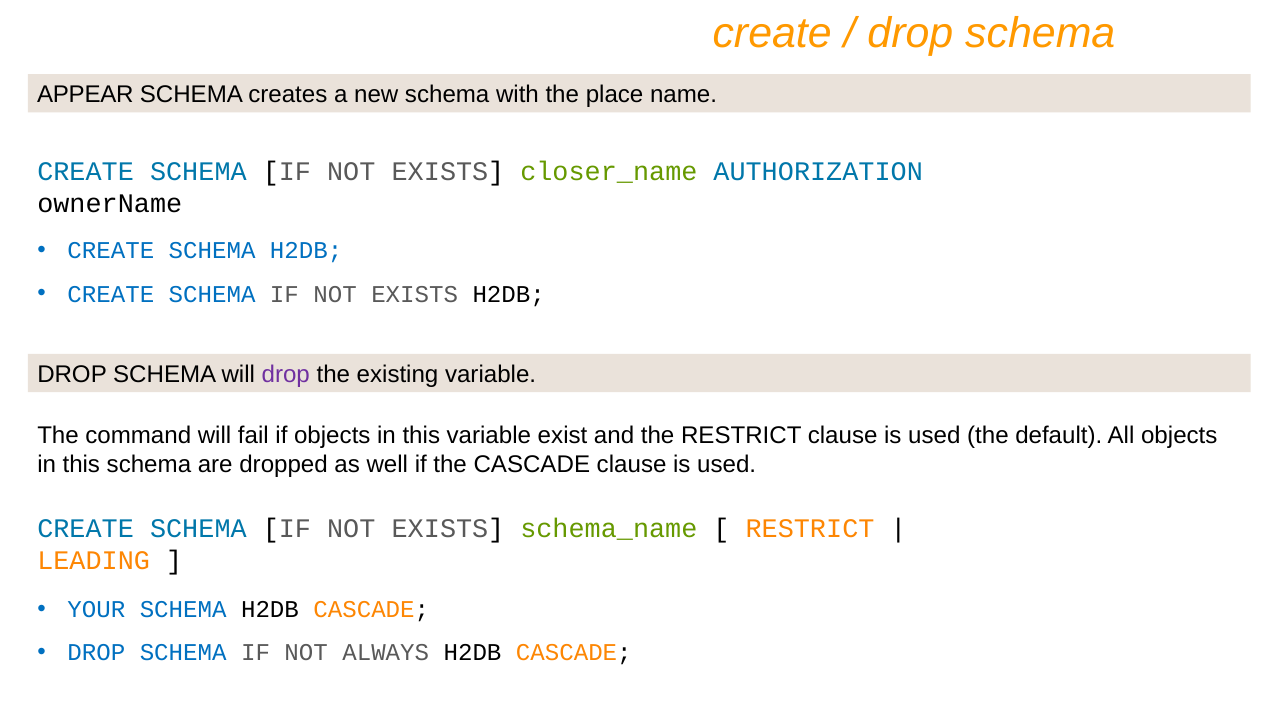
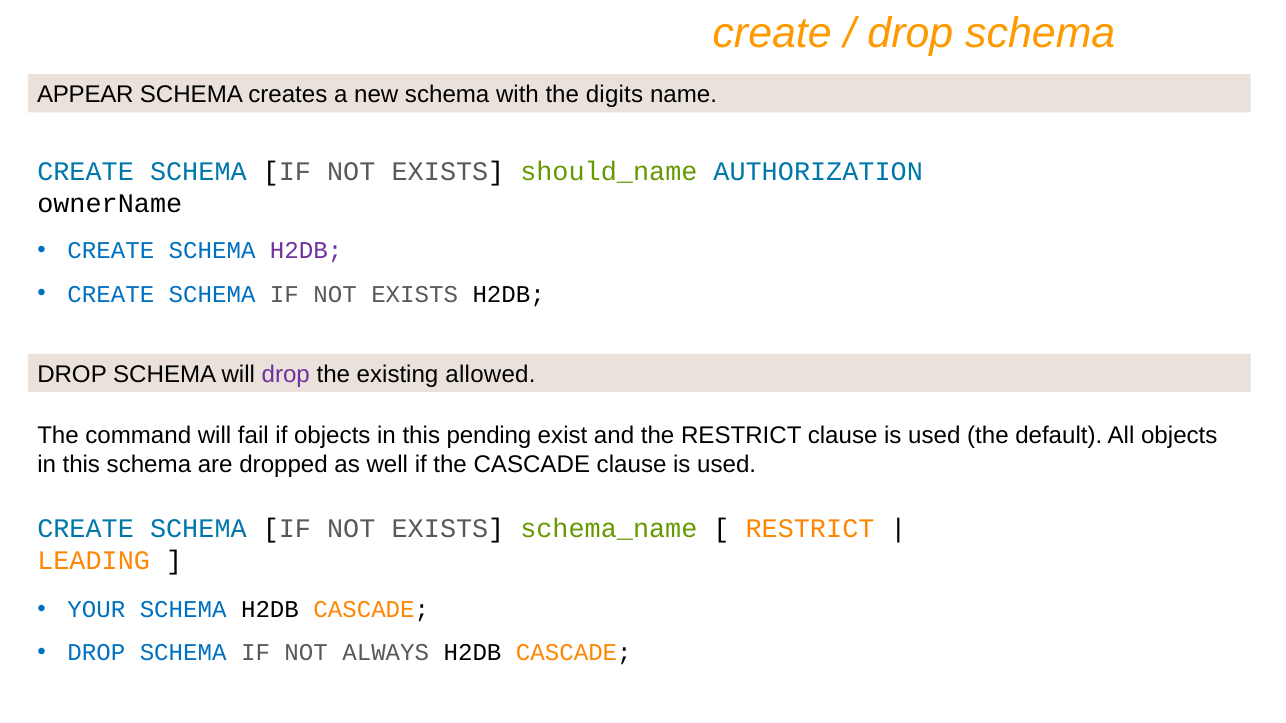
place: place -> digits
closer_name: closer_name -> should_name
H2DB at (306, 251) colour: blue -> purple
existing variable: variable -> allowed
this variable: variable -> pending
